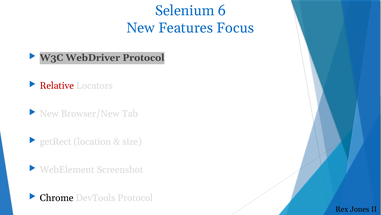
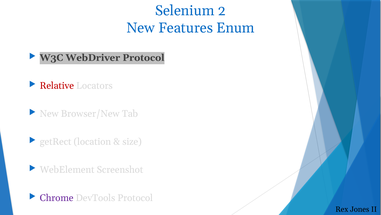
6: 6 -> 2
Focus: Focus -> Enum
Chrome colour: black -> purple
